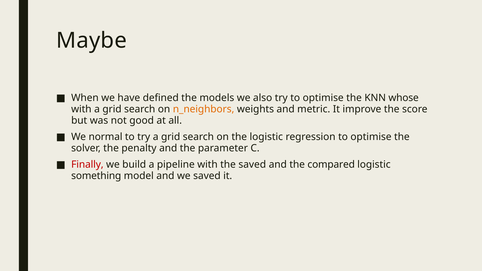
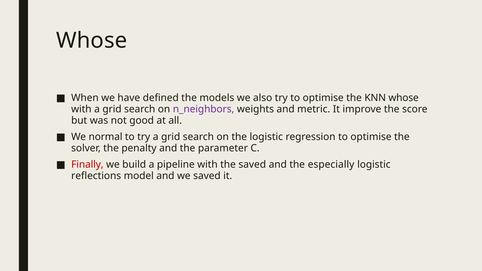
Maybe at (92, 40): Maybe -> Whose
n_neighbors colour: orange -> purple
compared: compared -> especially
something: something -> reflections
